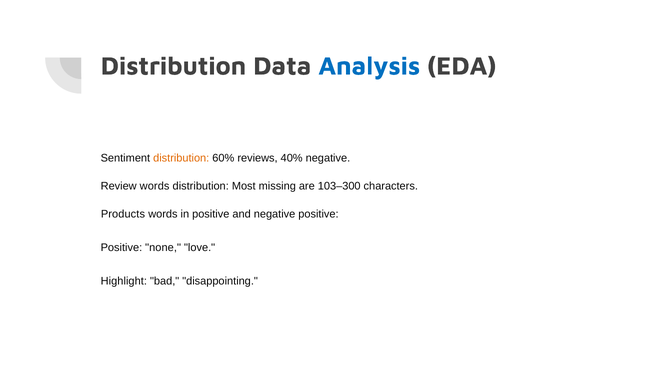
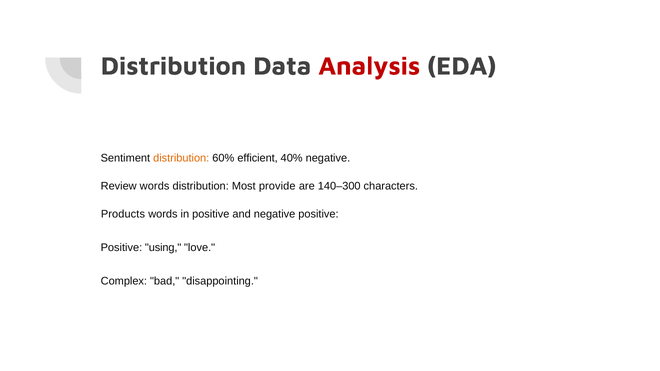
Analysis colour: blue -> red
reviews: reviews -> efficient
missing: missing -> provide
103–300: 103–300 -> 140–300
none: none -> using
Highlight: Highlight -> Complex
